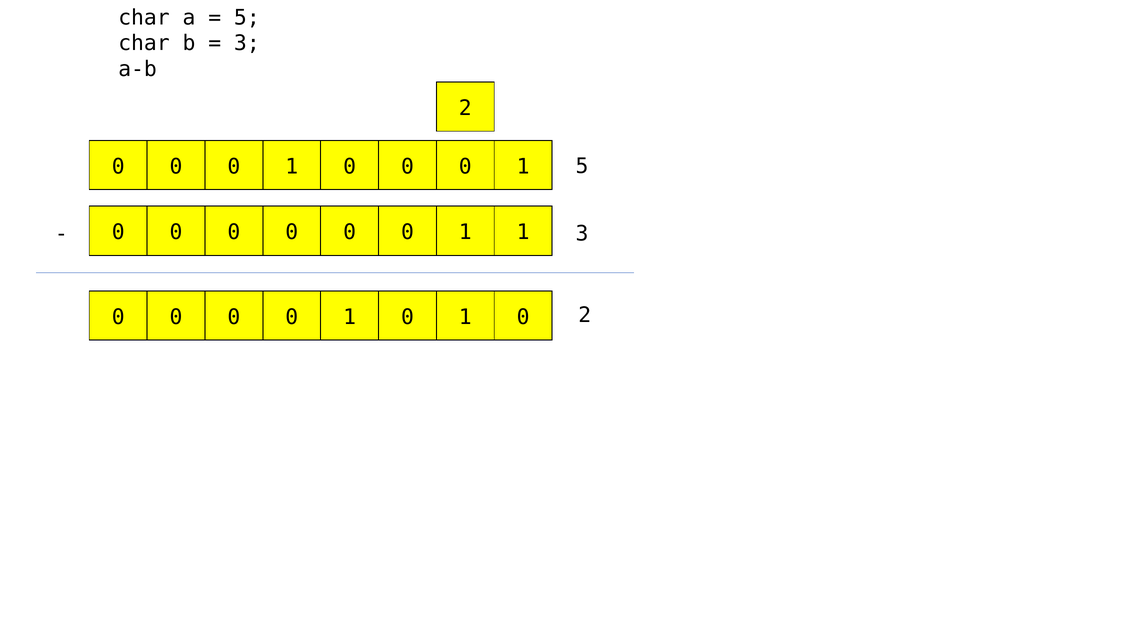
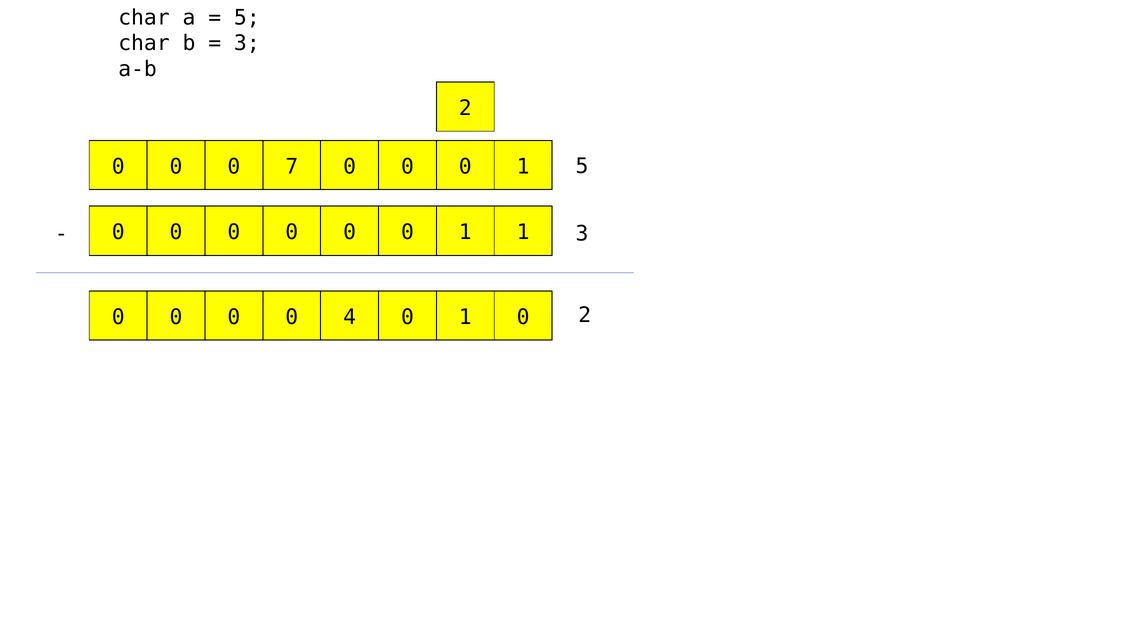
1 at (292, 167): 1 -> 7
1 at (350, 317): 1 -> 4
